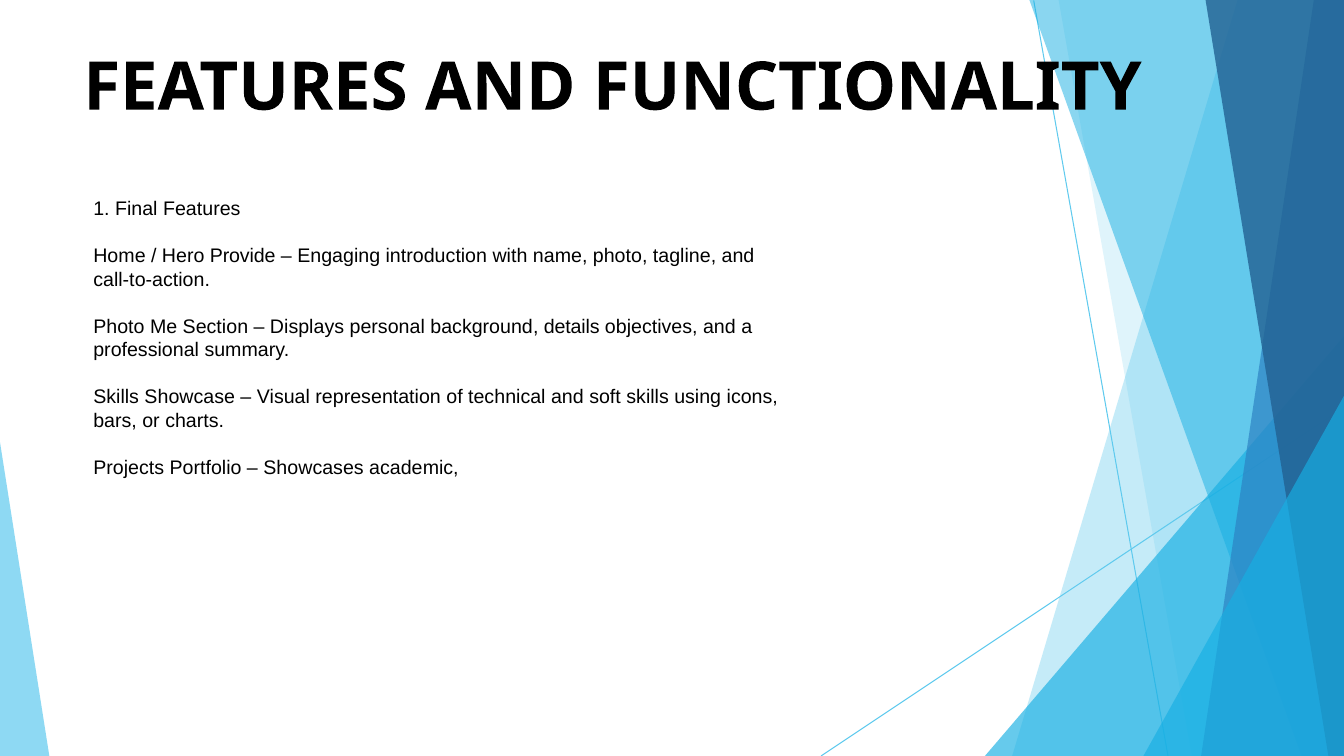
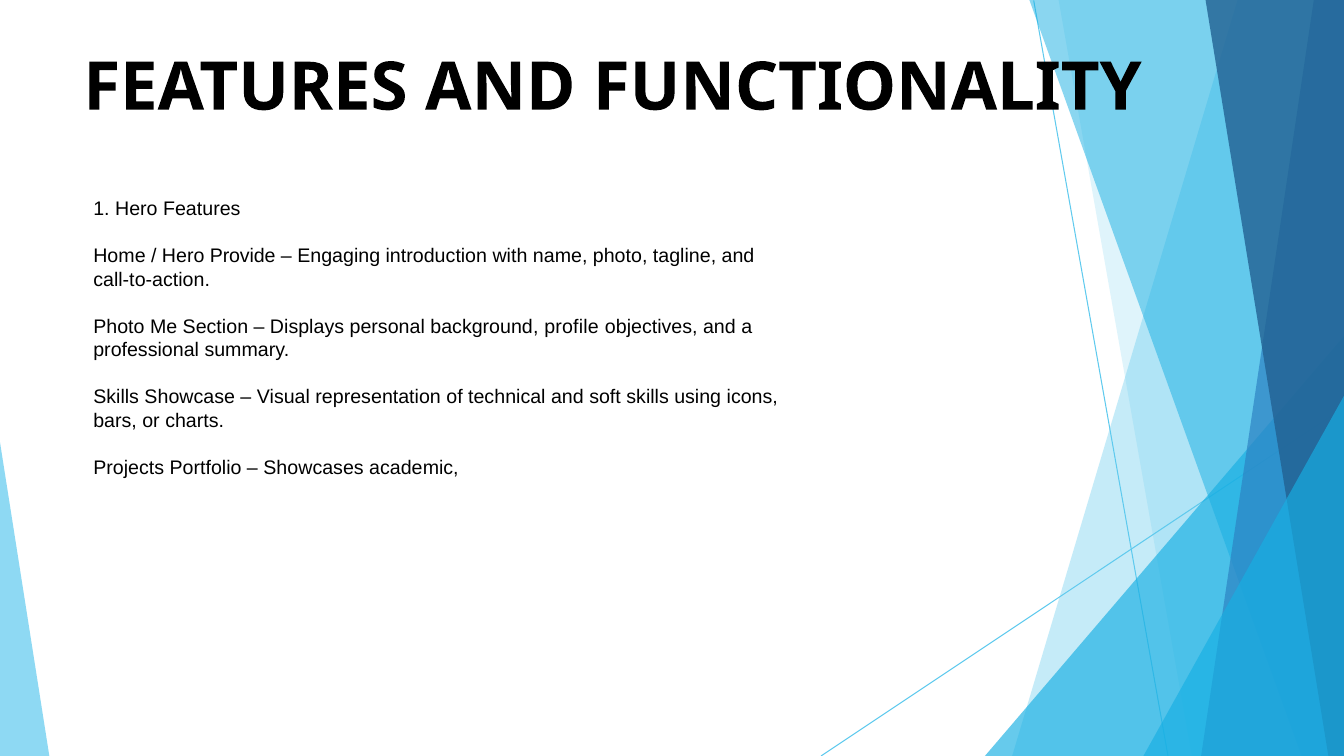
1 Final: Final -> Hero
details: details -> profile
